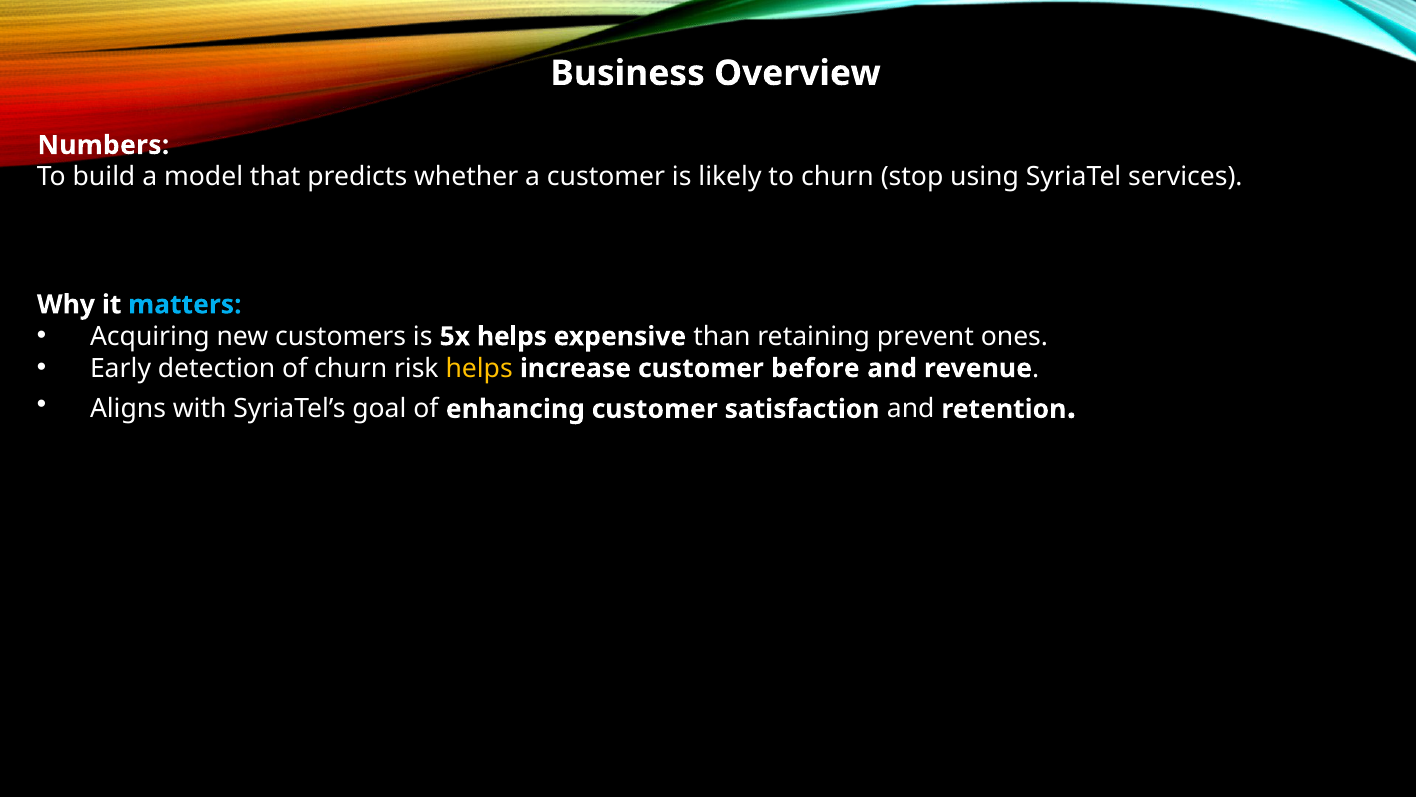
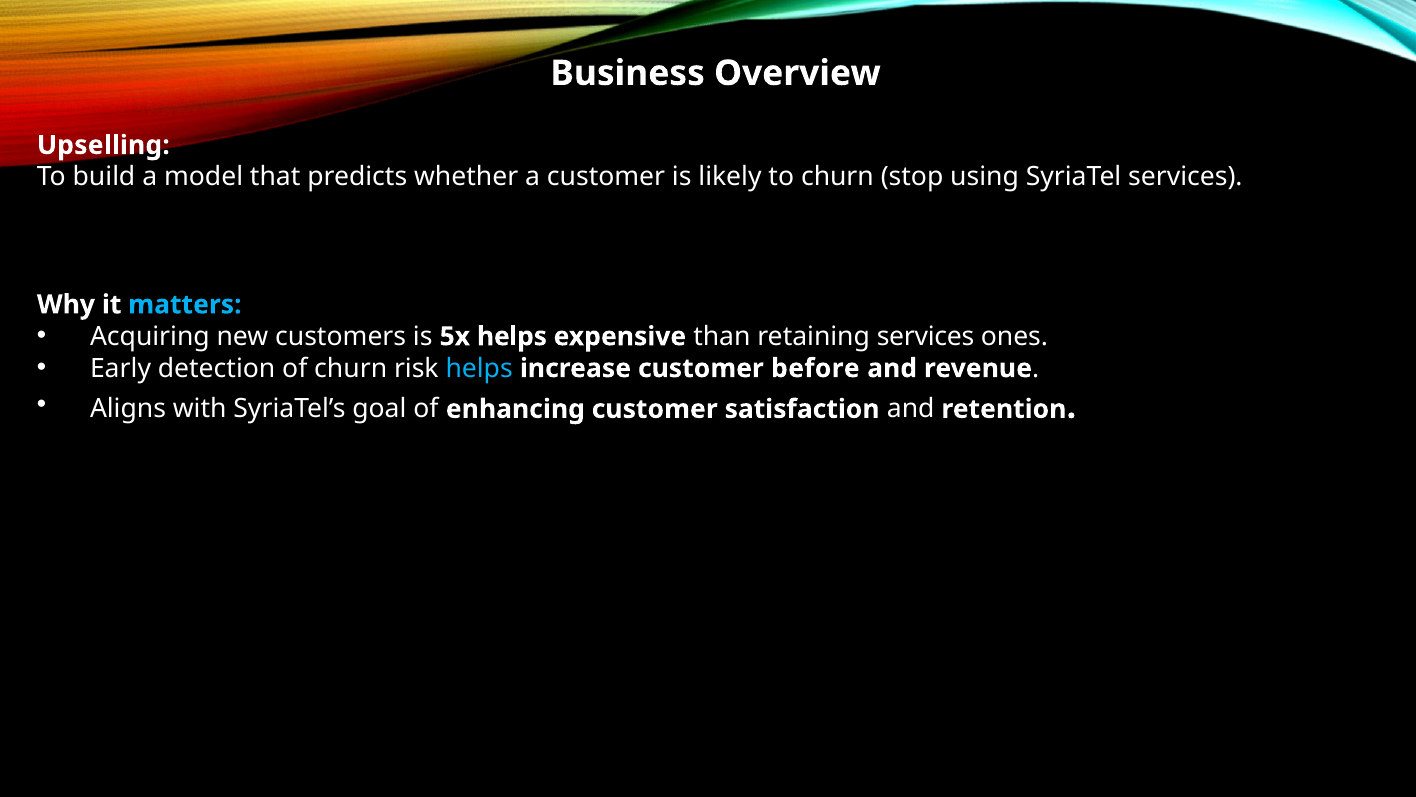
Numbers: Numbers -> Upselling
retaining prevent: prevent -> services
helps at (479, 368) colour: yellow -> light blue
